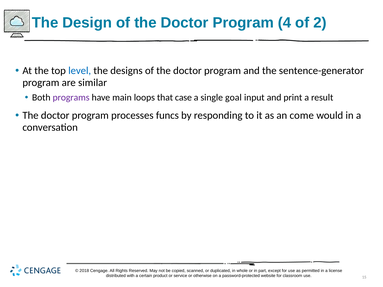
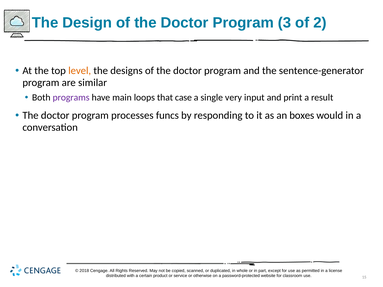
4: 4 -> 3
level colour: blue -> orange
goal: goal -> very
come: come -> boxes
